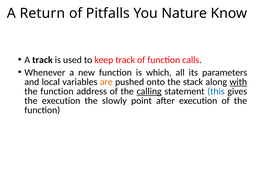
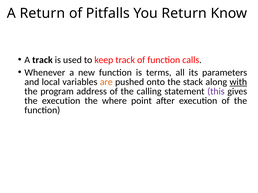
You Nature: Nature -> Return
which: which -> terms
function at (57, 92): function -> program
calling underline: present -> none
this colour: blue -> purple
slowly: slowly -> where
